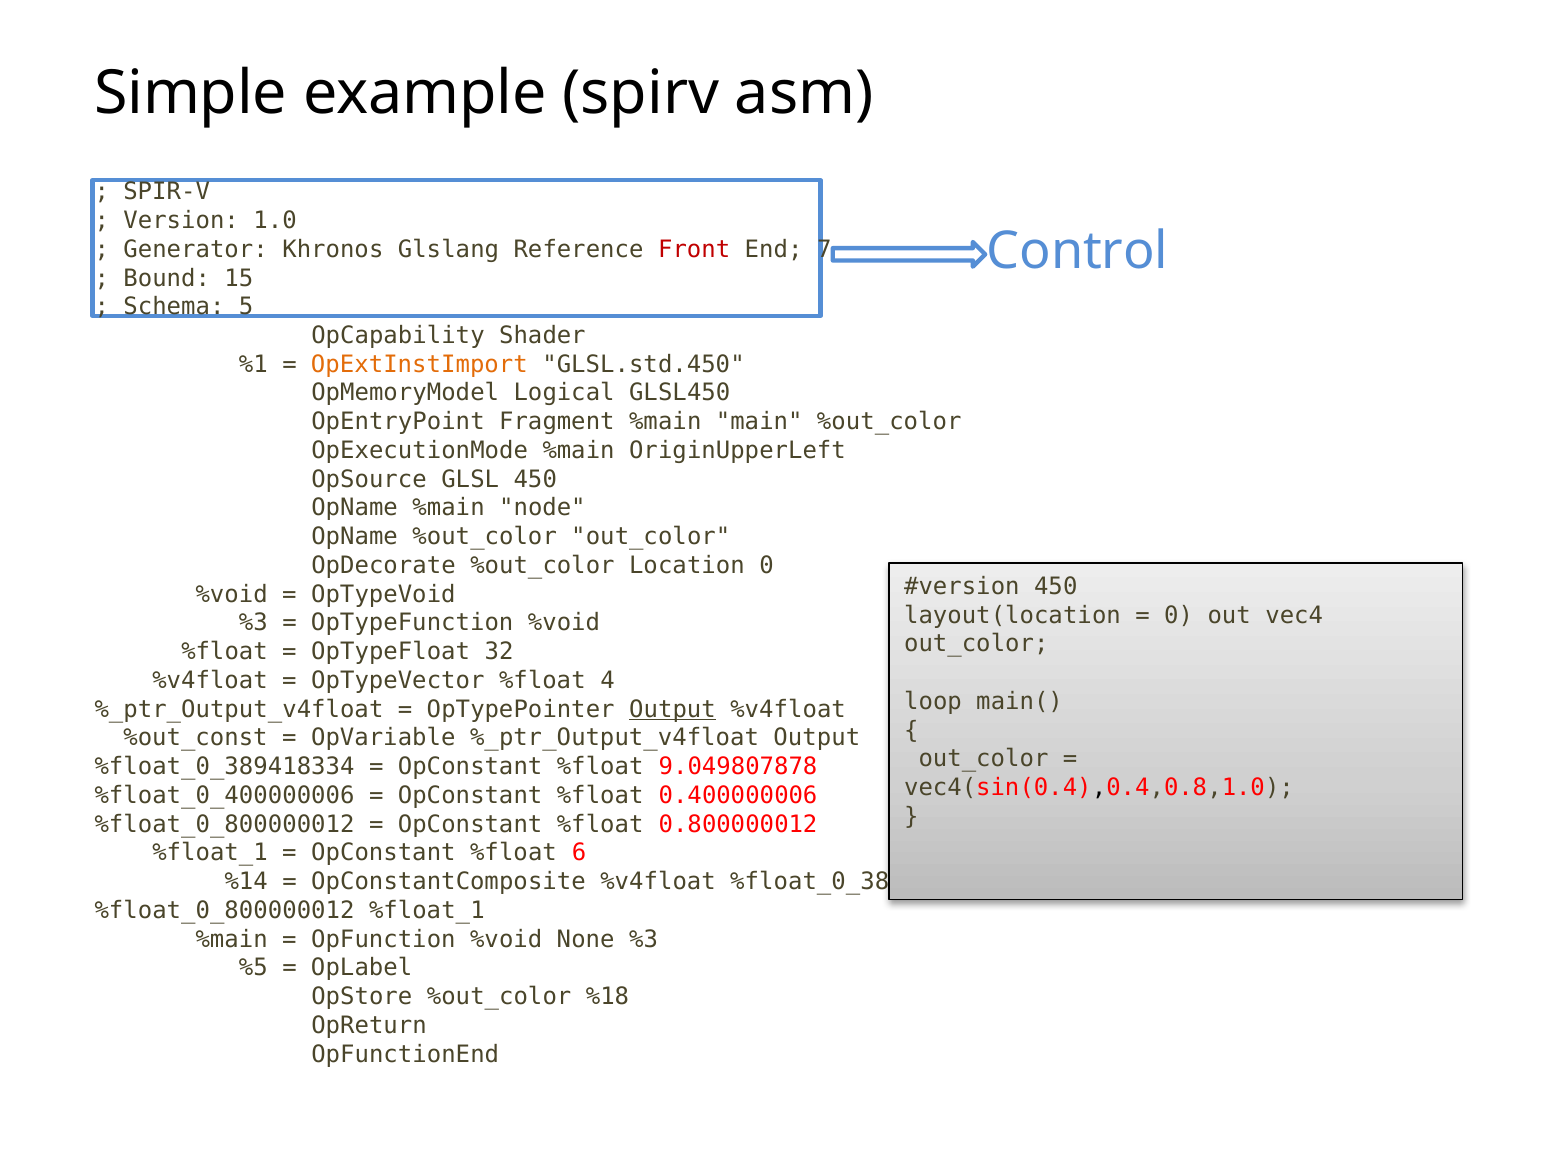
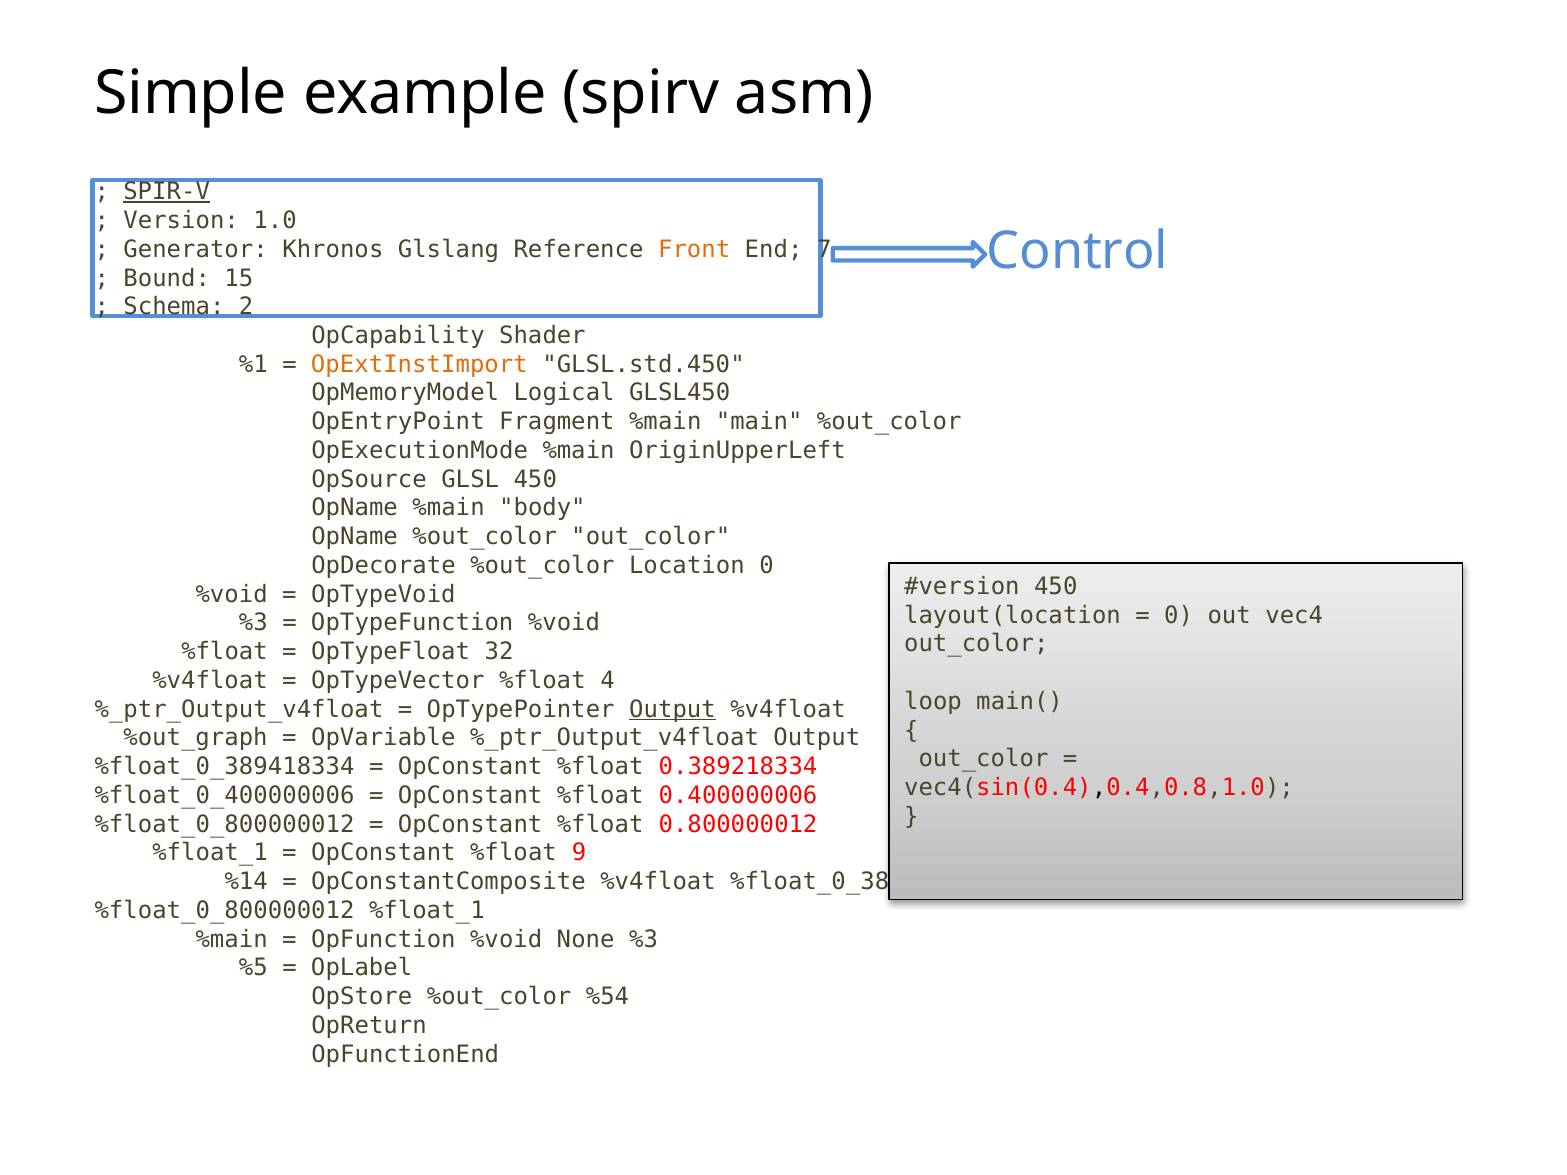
SPIR-V underline: none -> present
Front colour: red -> orange
5: 5 -> 2
node: node -> body
%out_const: %out_const -> %out_graph
9.049807878: 9.049807878 -> 0.389218334
6: 6 -> 9
%18: %18 -> %54
